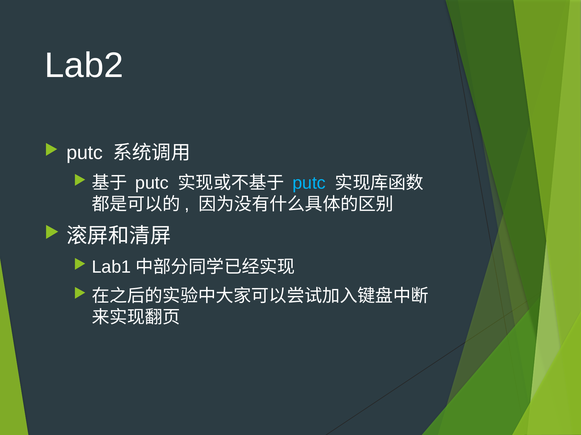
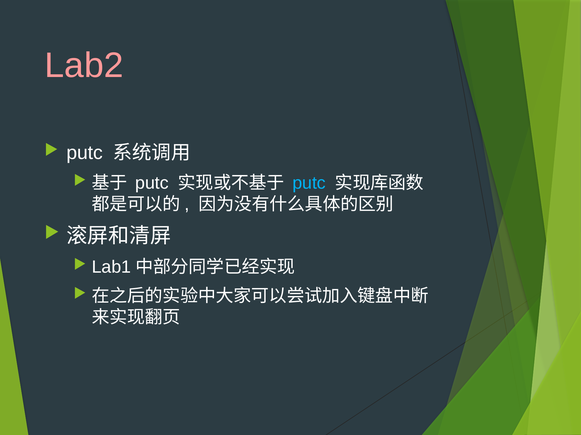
Lab2 colour: white -> pink
